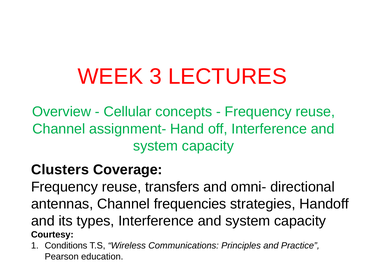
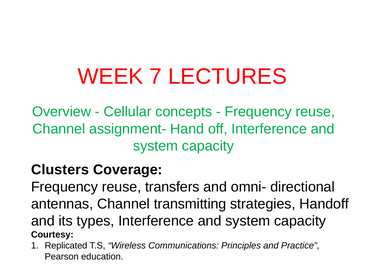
3: 3 -> 7
frequencies: frequencies -> transmitting
Conditions: Conditions -> Replicated
